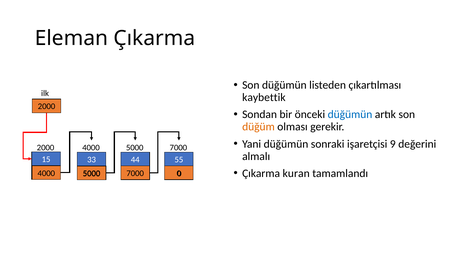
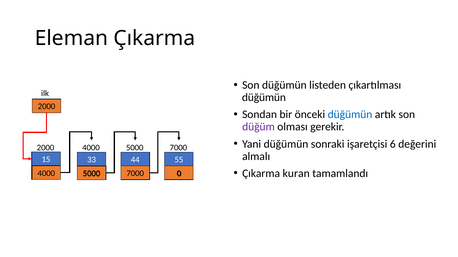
kaybettik at (264, 98): kaybettik -> düğümün
düğüm colour: orange -> purple
9: 9 -> 6
